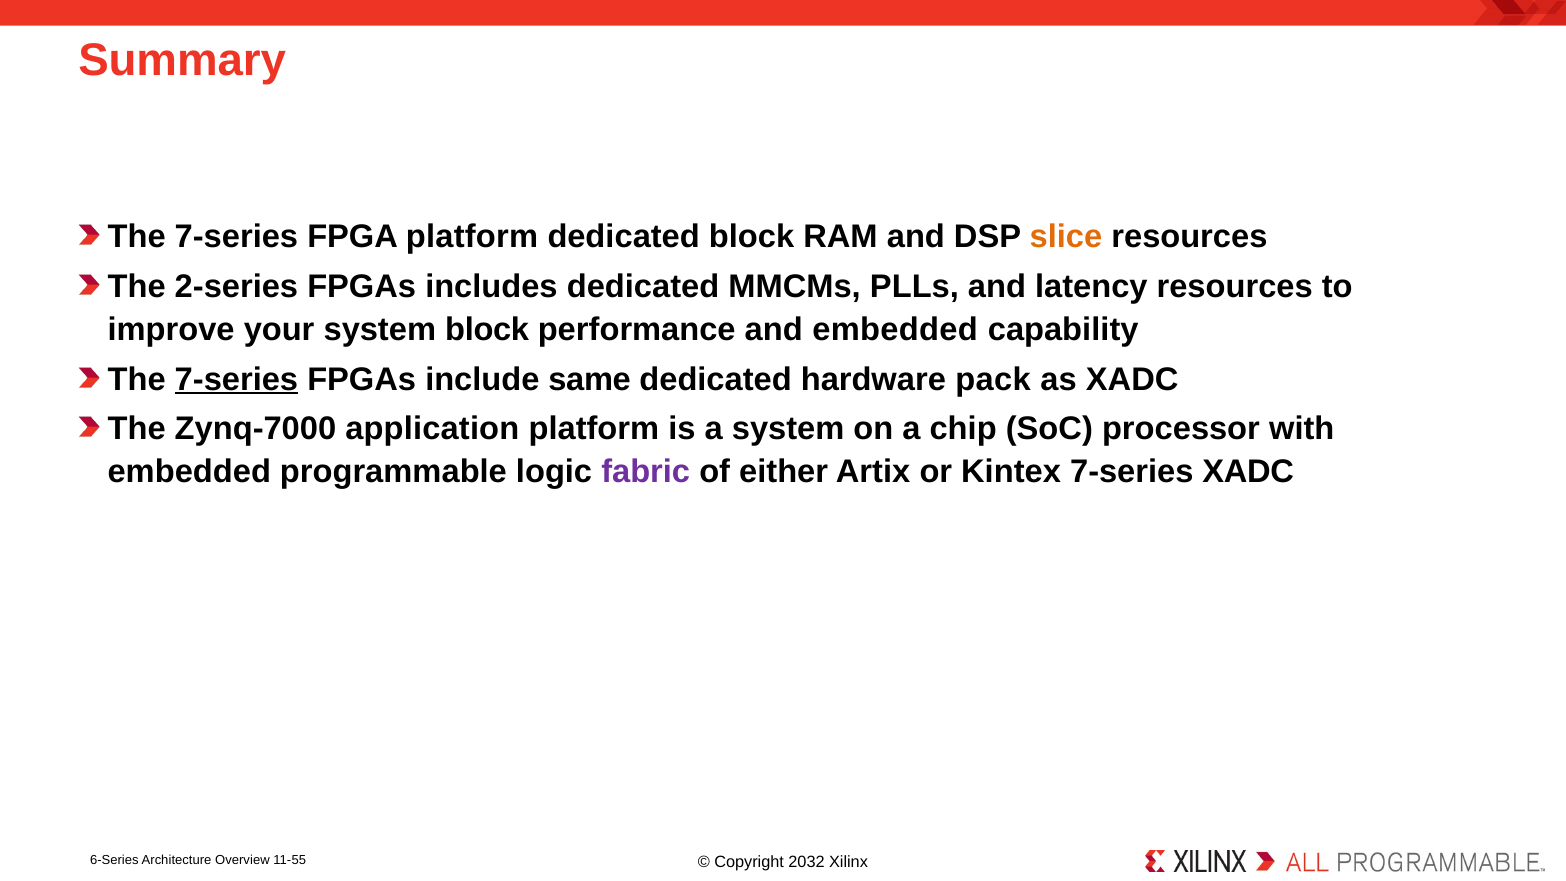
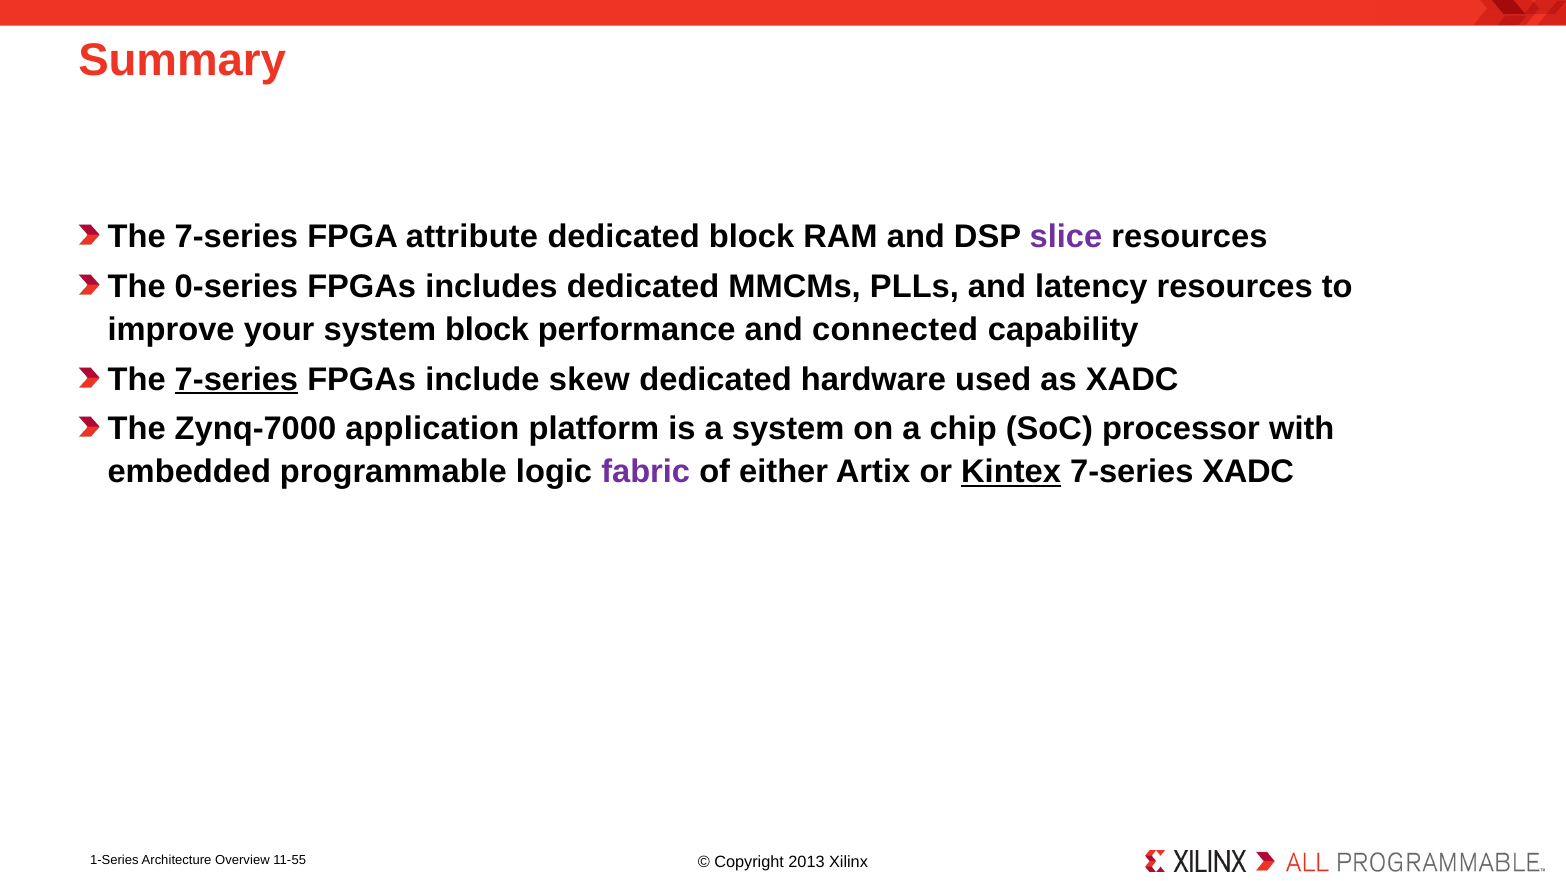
FPGA platform: platform -> attribute
slice colour: orange -> purple
2-series: 2-series -> 0-series
and embedded: embedded -> connected
same: same -> skew
pack: pack -> used
Kintex underline: none -> present
6-Series: 6-Series -> 1-Series
2032: 2032 -> 2013
